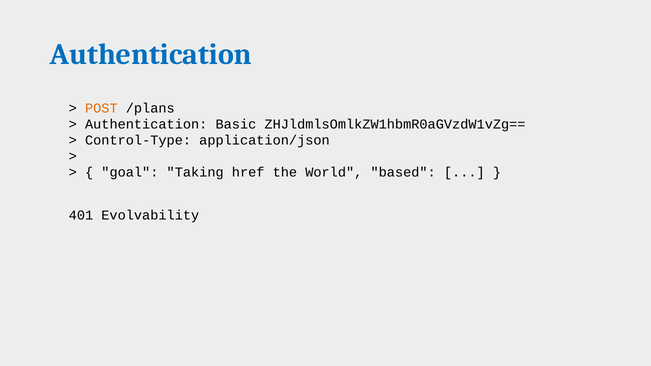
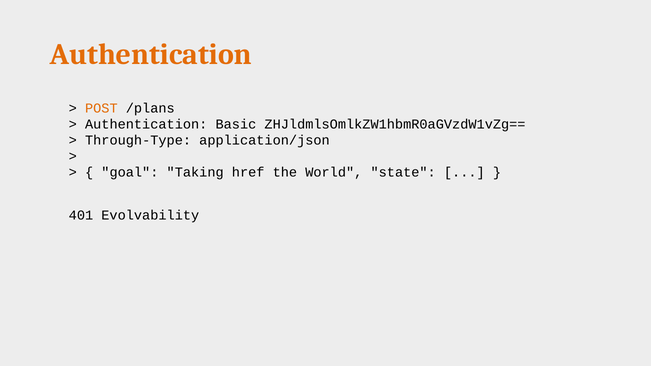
Authentication at (151, 55) colour: blue -> orange
Control-Type: Control-Type -> Through-Type
based: based -> state
